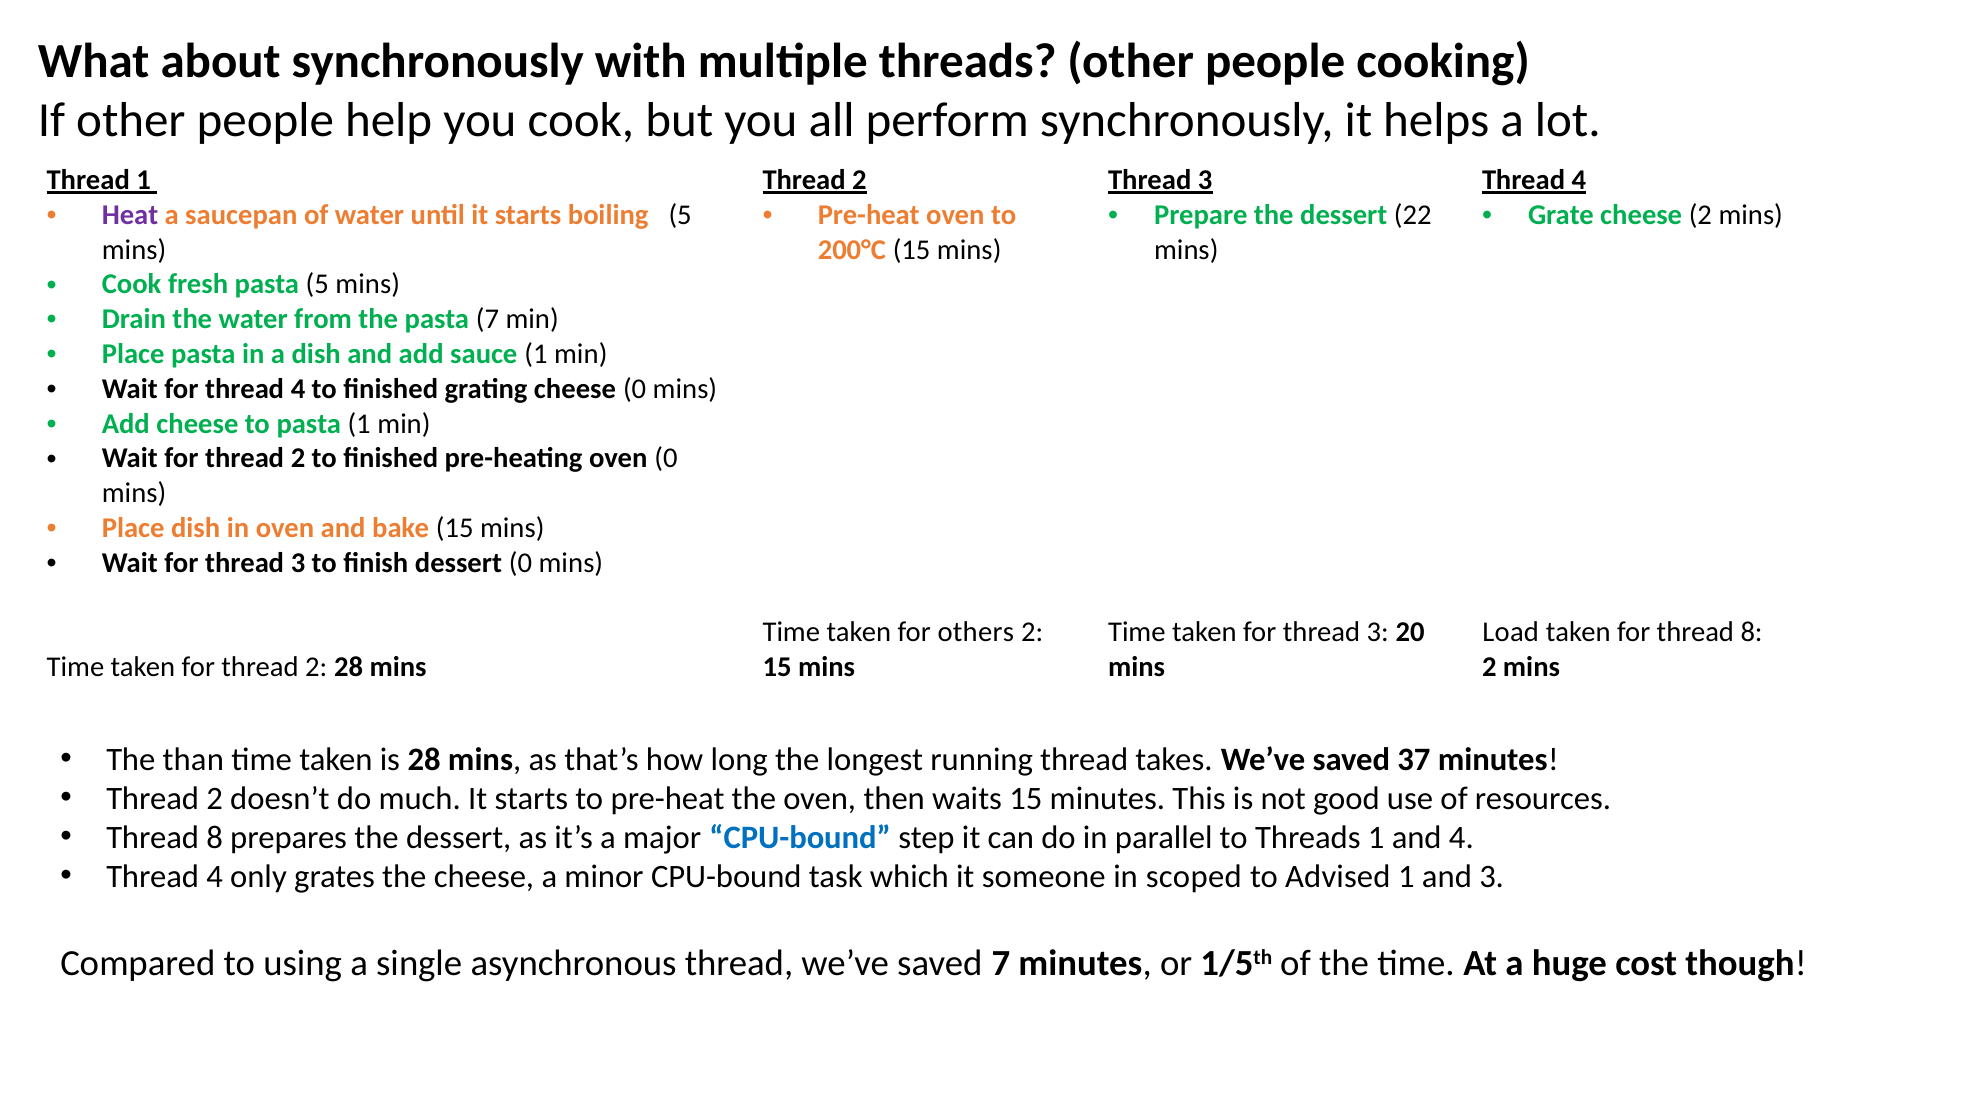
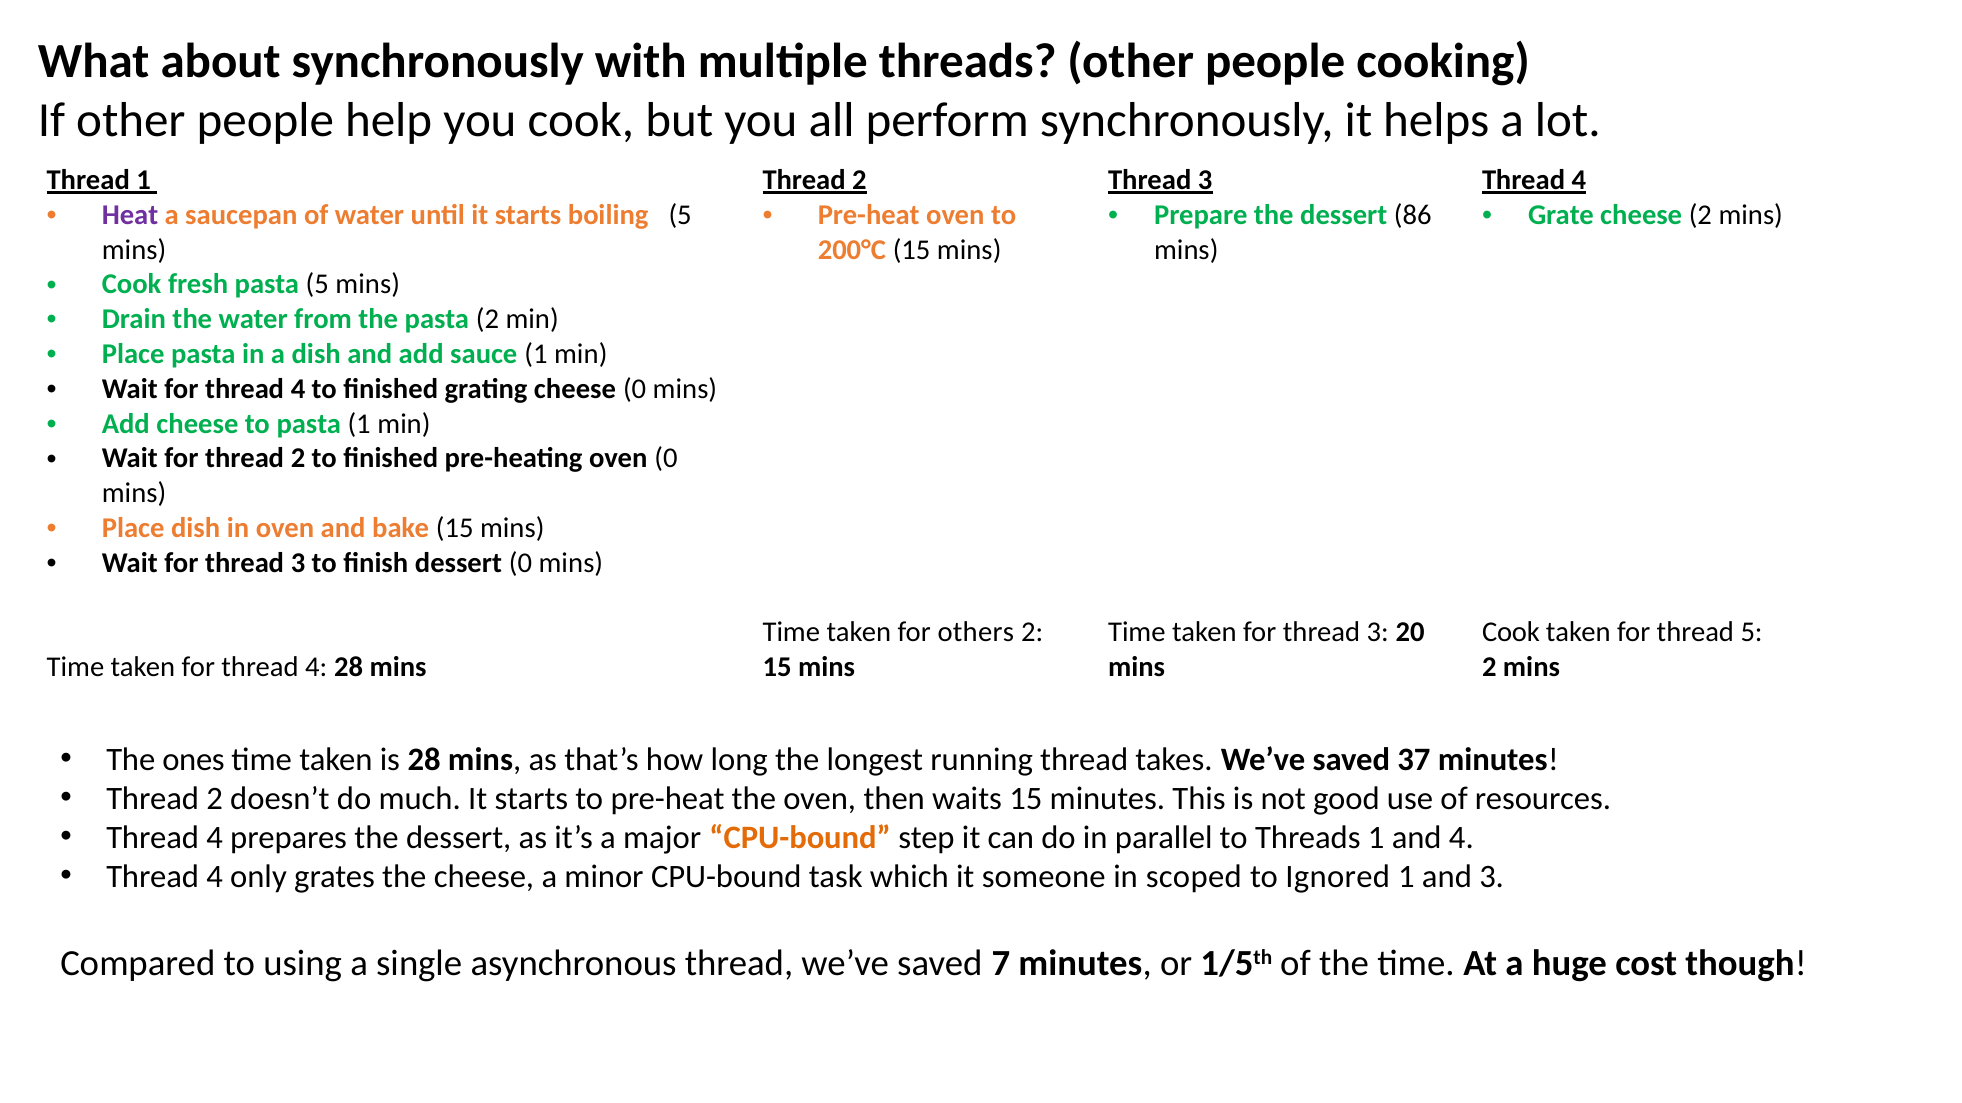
22: 22 -> 86
pasta 7: 7 -> 2
Load at (1511, 633): Load -> Cook
for thread 8: 8 -> 5
taken for thread 2: 2 -> 4
than: than -> ones
8 at (215, 838): 8 -> 4
CPU-bound at (800, 838) colour: blue -> orange
Advised: Advised -> Ignored
